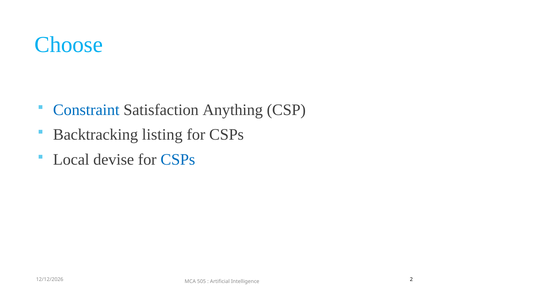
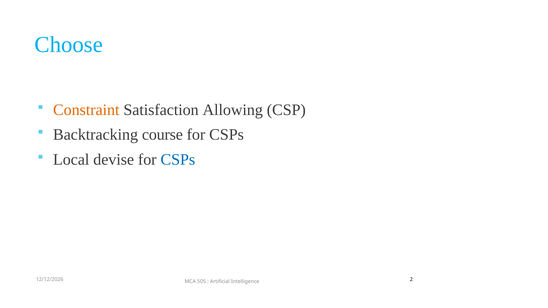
Constraint colour: blue -> orange
Anything: Anything -> Allowing
listing: listing -> course
